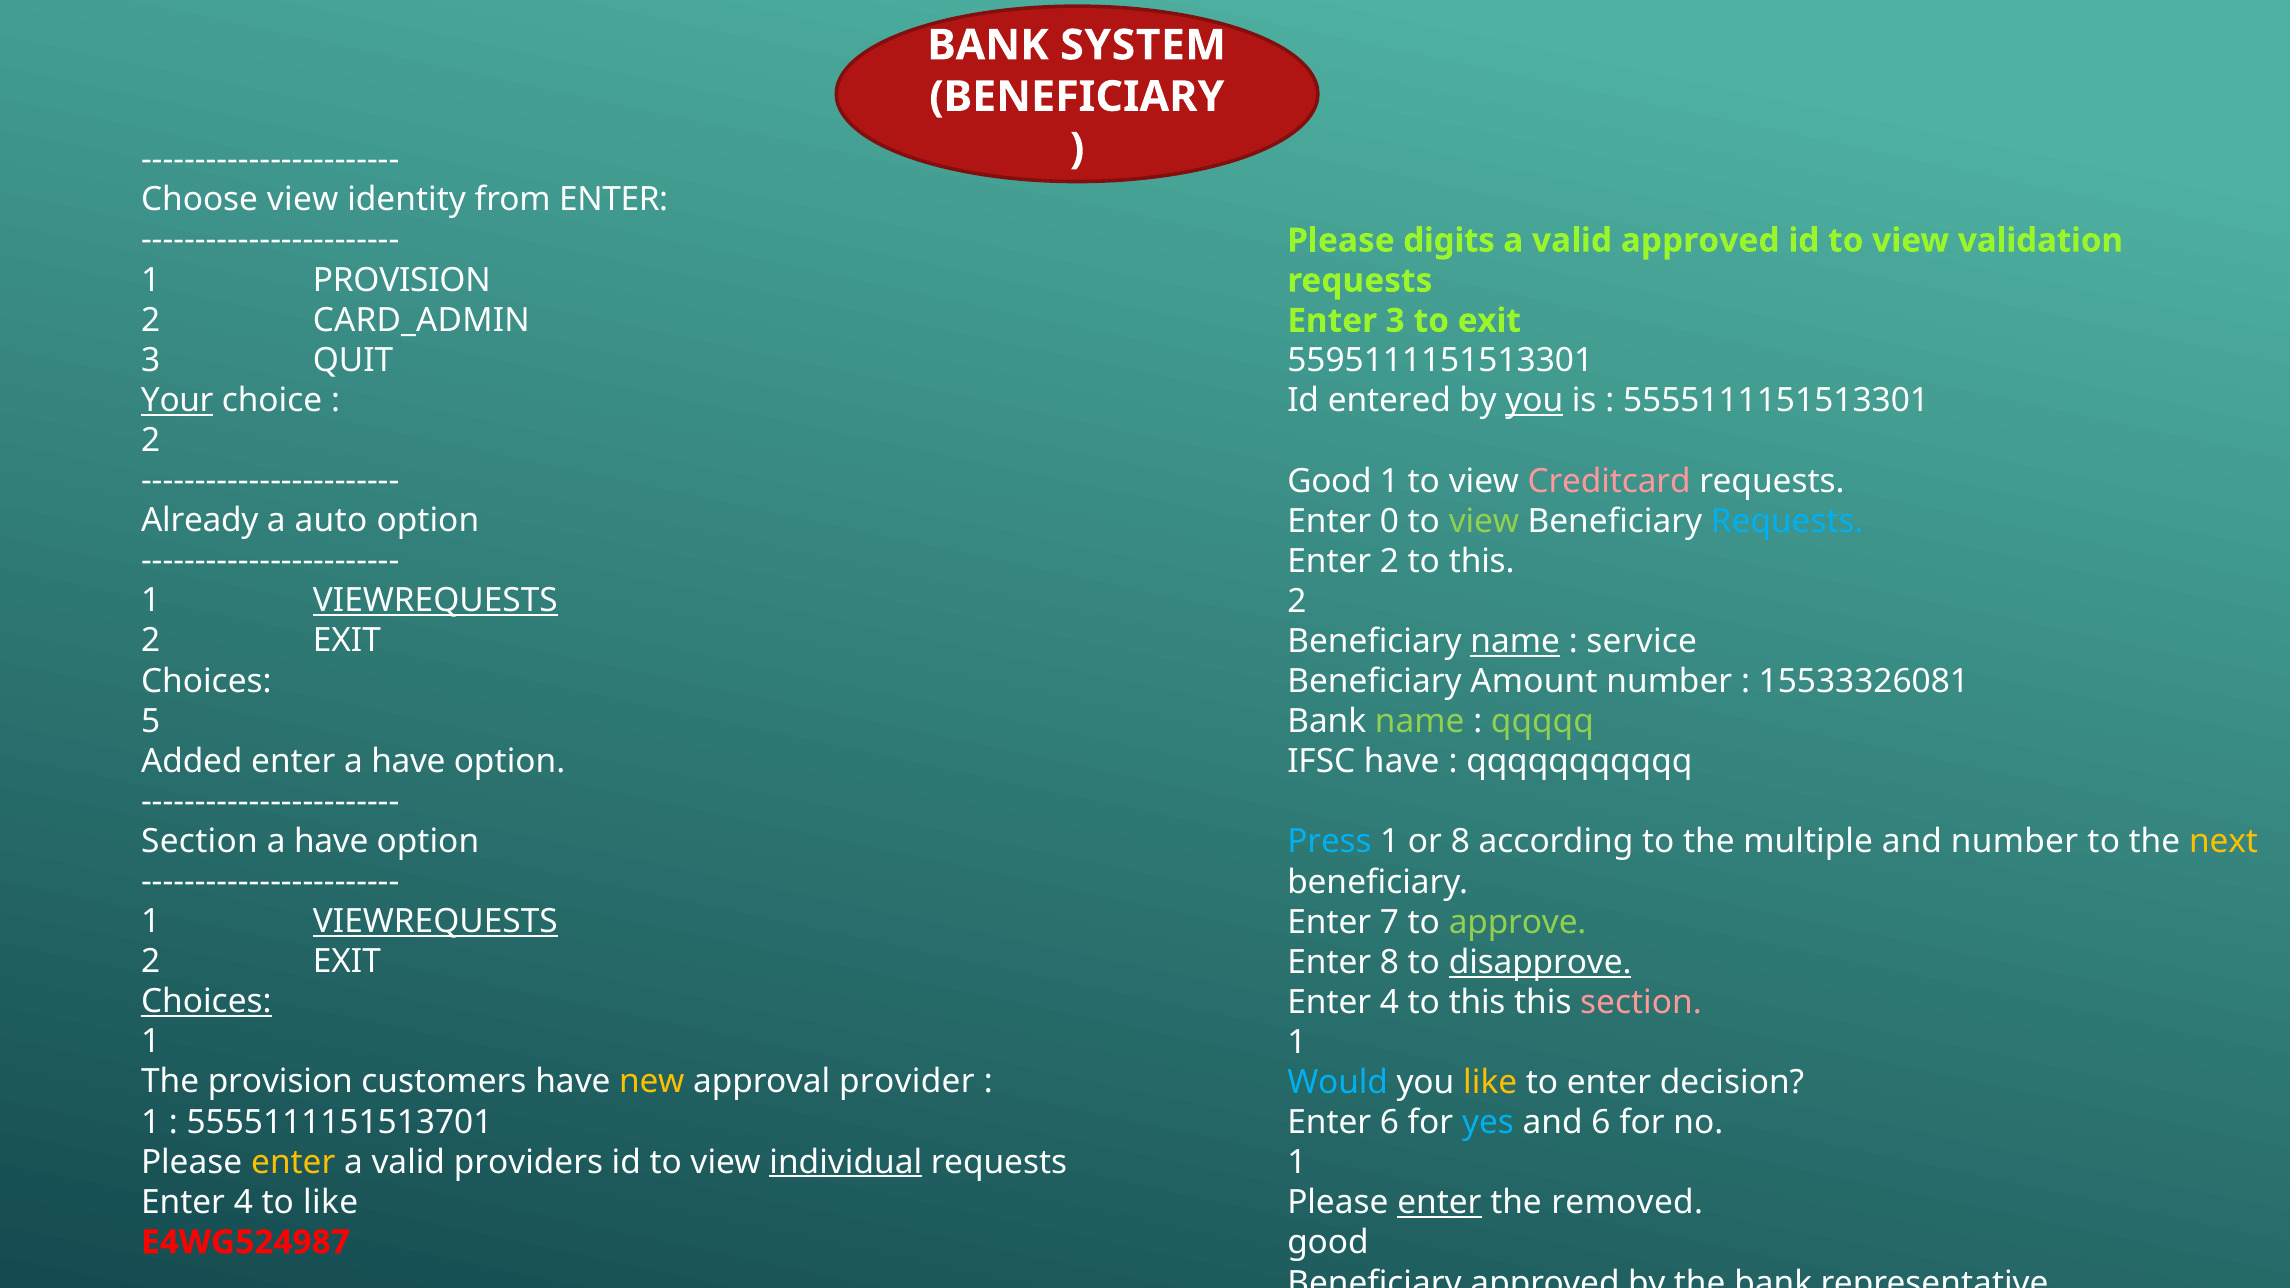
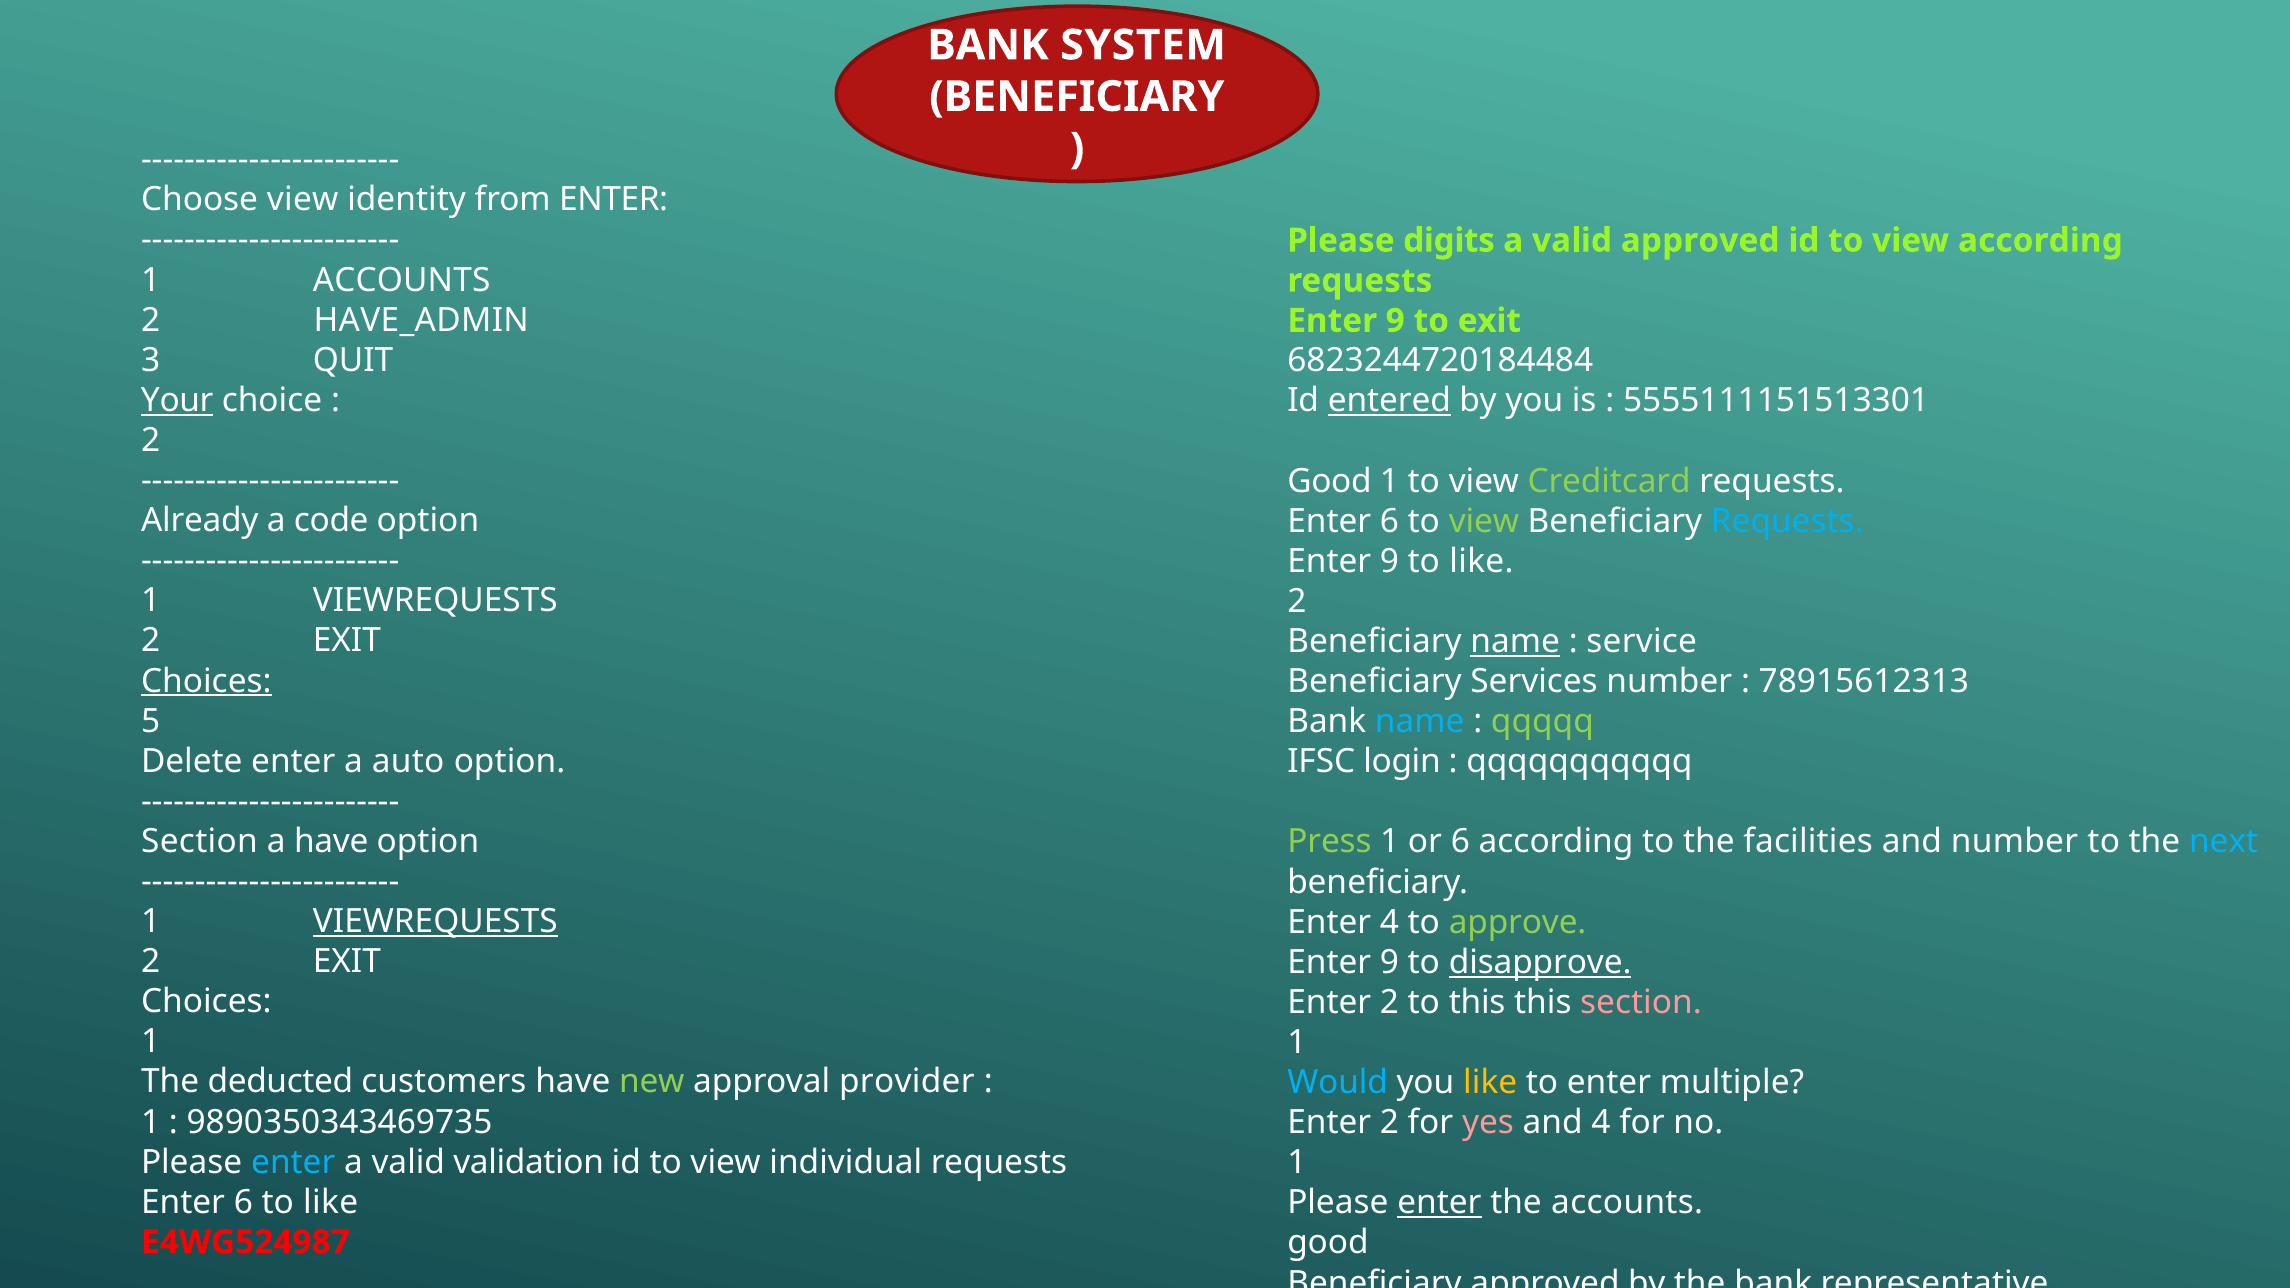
view validation: validation -> according
1 PROVISION: PROVISION -> ACCOUNTS
CARD_ADMIN: CARD_ADMIN -> HAVE_ADMIN
3 at (1395, 321): 3 -> 9
5595111151513301: 5595111151513301 -> 6823244720184484
entered underline: none -> present
you at (1534, 401) underline: present -> none
Creditcard colour: pink -> light green
auto: auto -> code
0 at (1390, 521): 0 -> 6
2 at (1390, 561): 2 -> 9
this at (1482, 561): this -> like
VIEWREQUESTS at (435, 601) underline: present -> none
Choices at (206, 681) underline: none -> present
Amount: Amount -> Services
15533326081: 15533326081 -> 78915612313
name at (1420, 722) colour: light green -> light blue
Added: Added -> Delete
enter a have: have -> auto
IFSC have: have -> login
Press colour: light blue -> light green
or 8: 8 -> 6
multiple: multiple -> facilities
next colour: yellow -> light blue
Enter 7: 7 -> 4
8 at (1390, 962): 8 -> 9
Choices at (206, 1002) underline: present -> none
4 at (1390, 1002): 4 -> 2
The provision: provision -> deducted
new colour: yellow -> light green
decision: decision -> multiple
5555111151513701: 5555111151513701 -> 9890350343469735
6 at (1390, 1123): 6 -> 2
yes colour: light blue -> pink
and 6: 6 -> 4
enter at (293, 1162) colour: yellow -> light blue
providers: providers -> validation
individual underline: present -> none
4 at (243, 1202): 4 -> 6
the removed: removed -> accounts
